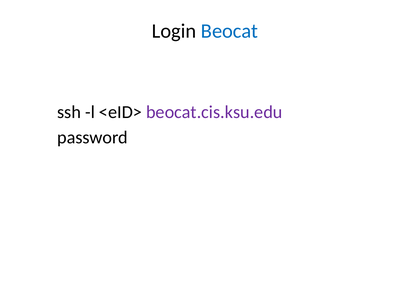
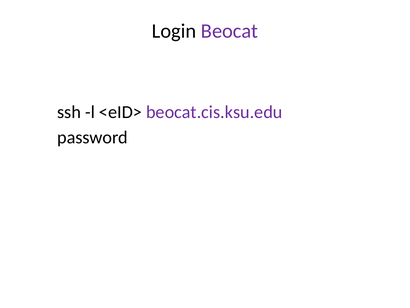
Beocat colour: blue -> purple
